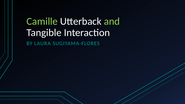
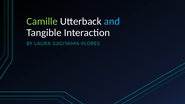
and colour: light green -> light blue
